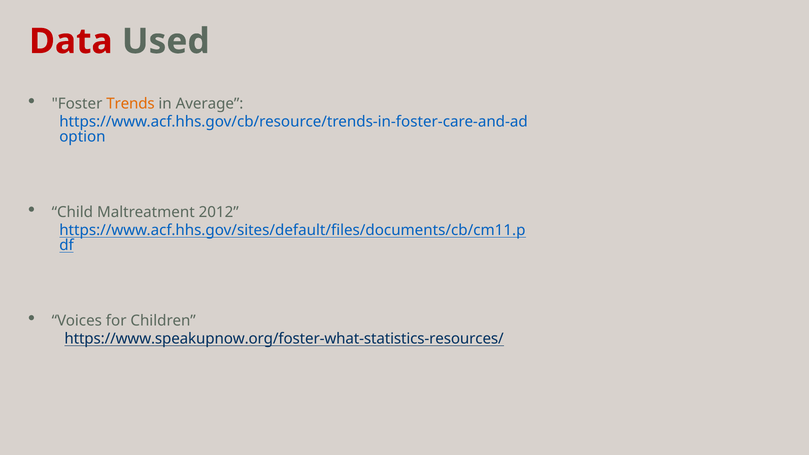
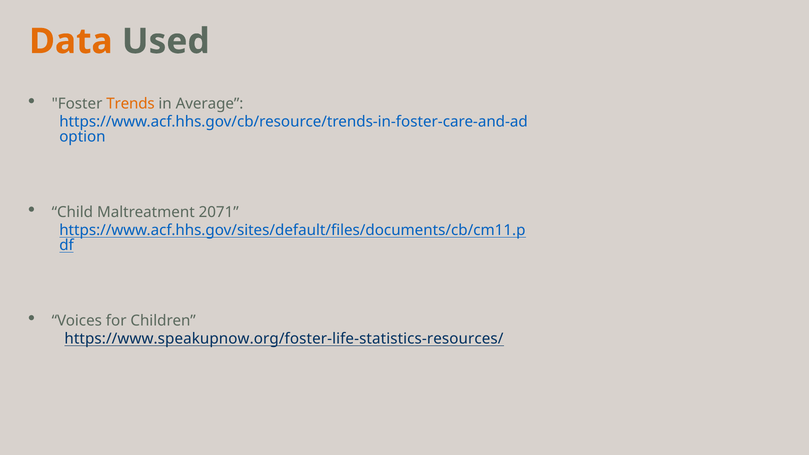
Data colour: red -> orange
2012: 2012 -> 2071
https://www.speakupnow.org/foster-what-statistics-resources/: https://www.speakupnow.org/foster-what-statistics-resources/ -> https://www.speakupnow.org/foster-life-statistics-resources/
